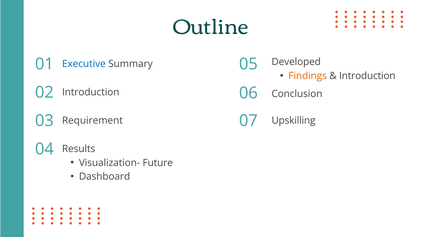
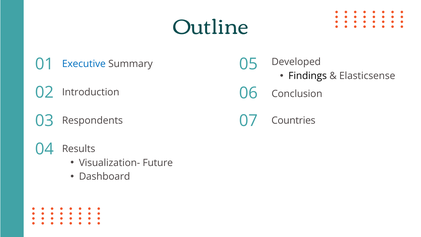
Findings colour: orange -> black
Introduction at (367, 76): Introduction -> Elasticsense
Requirement: Requirement -> Respondents
Upskilling: Upskilling -> Countries
